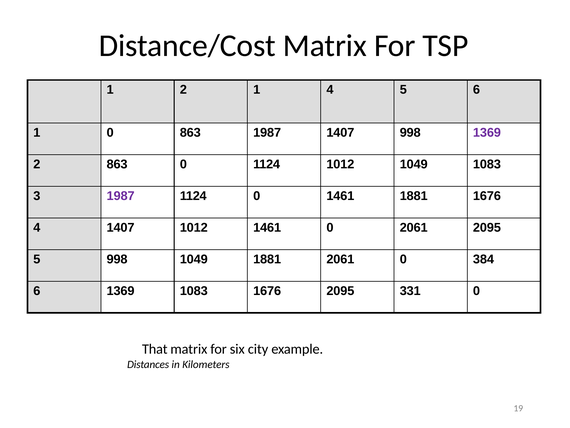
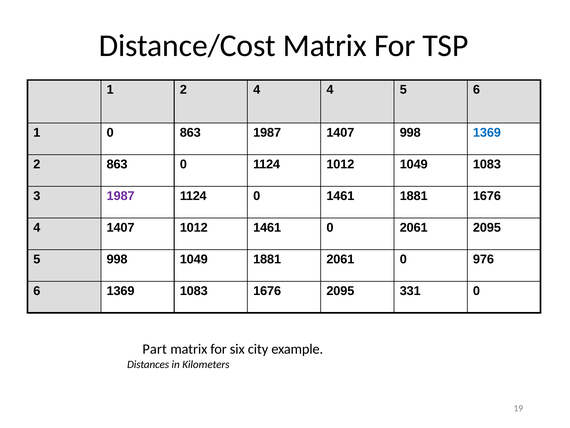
2 1: 1 -> 4
1369 at (487, 133) colour: purple -> blue
384: 384 -> 976
That: That -> Part
